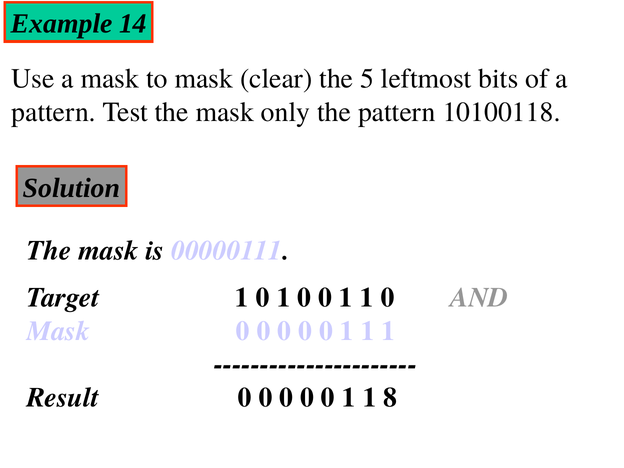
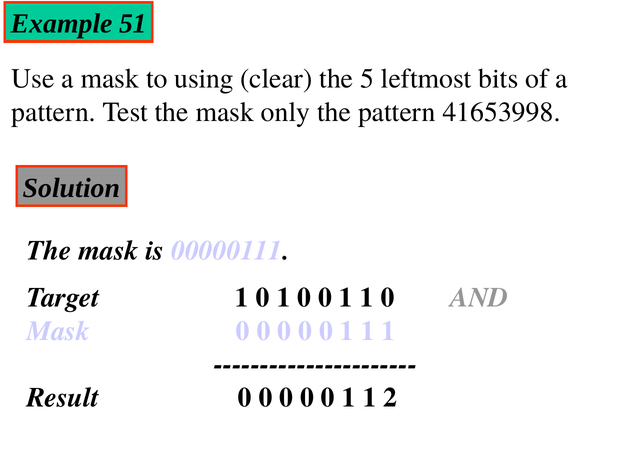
14: 14 -> 51
to mask: mask -> using
10100118: 10100118 -> 41653998
8: 8 -> 2
